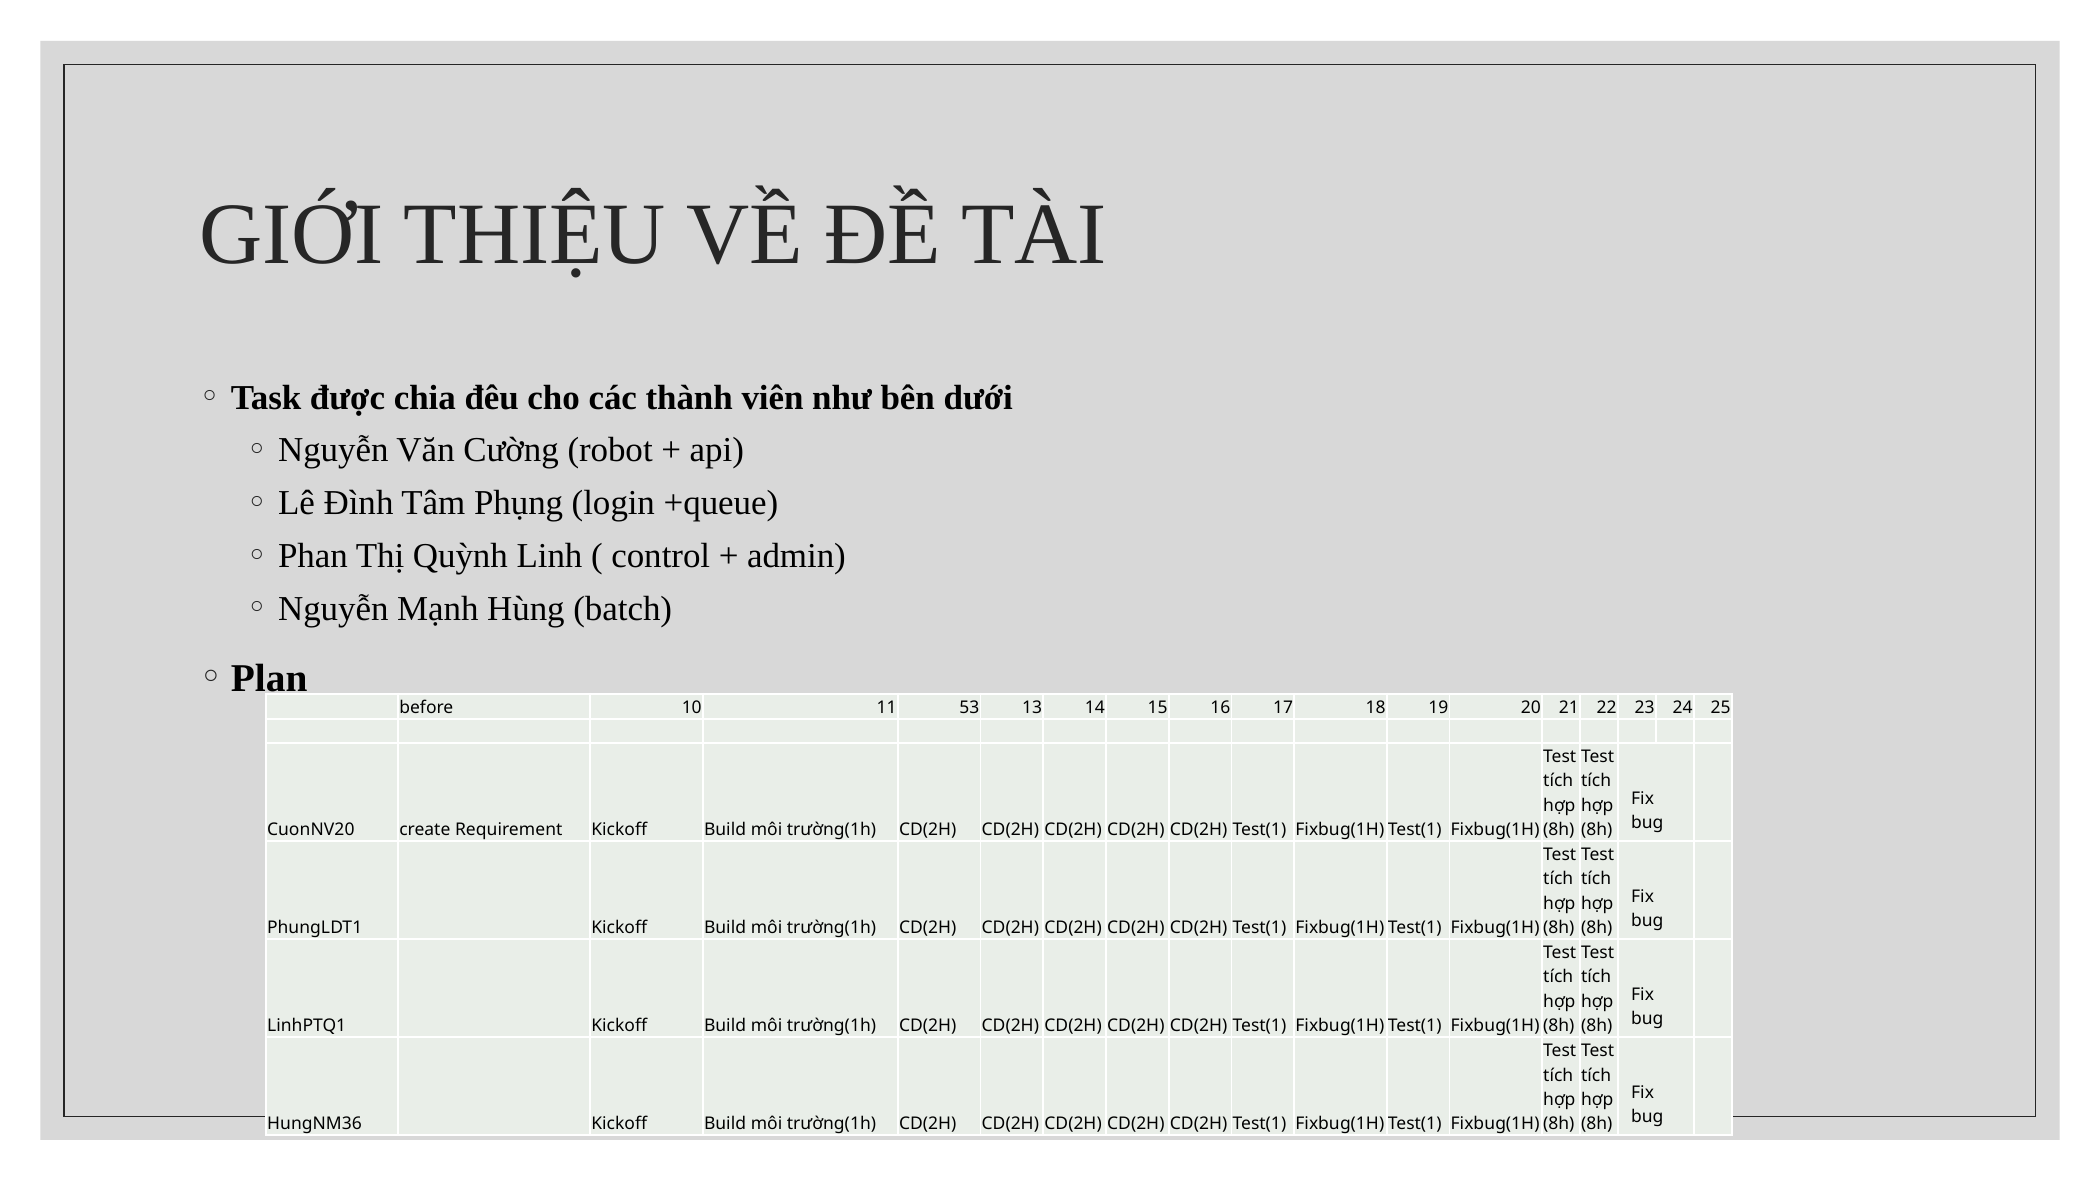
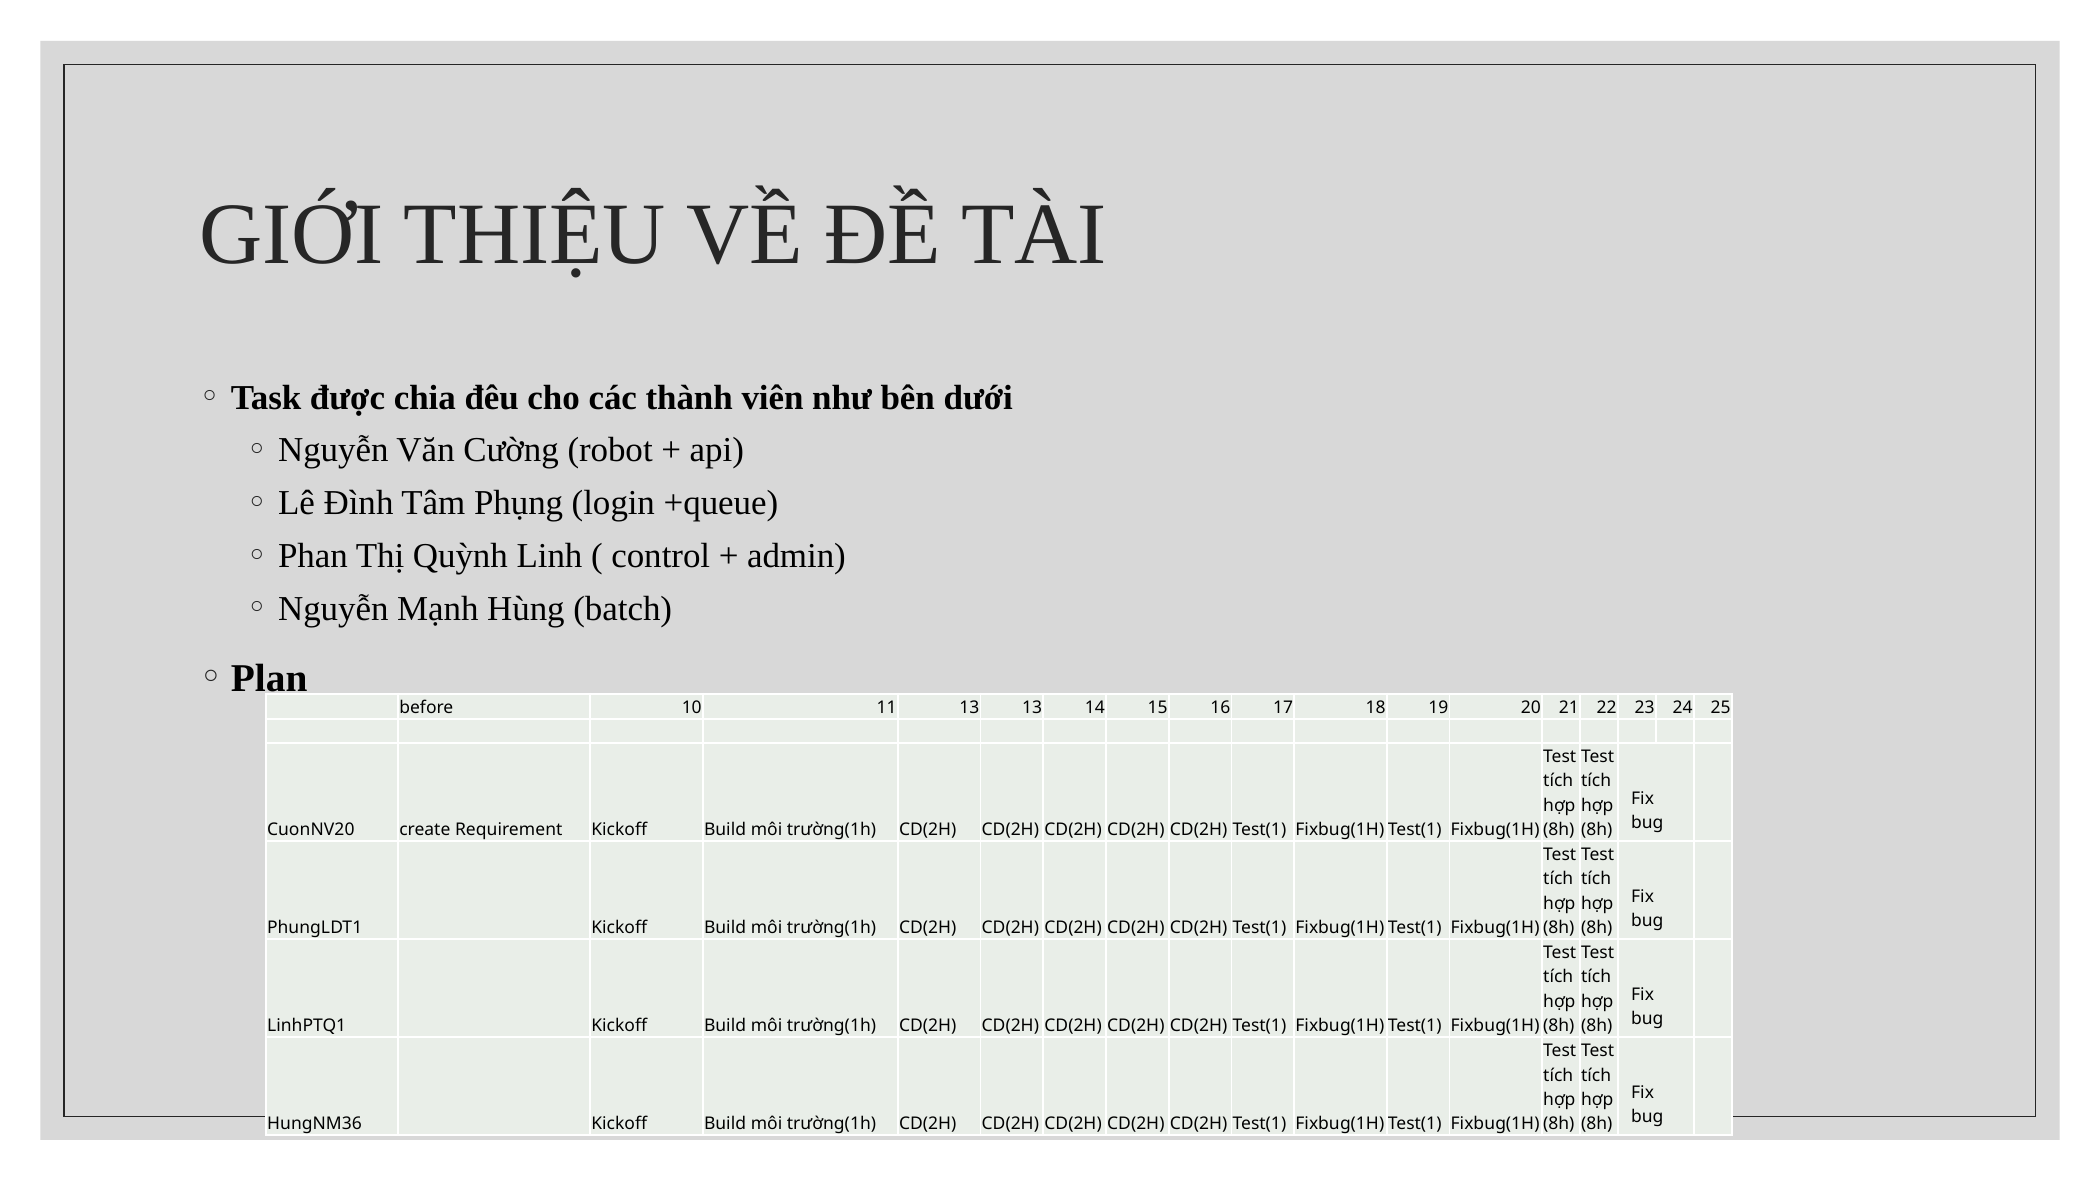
11 53: 53 -> 13
